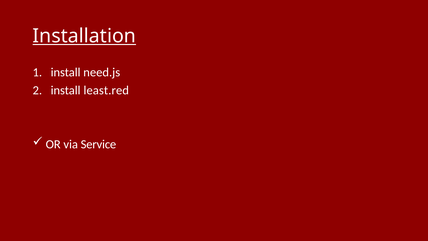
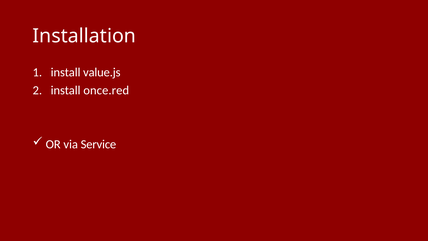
Installation underline: present -> none
need.js: need.js -> value.js
least.red: least.red -> once.red
